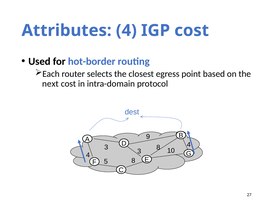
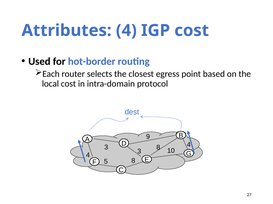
next: next -> local
